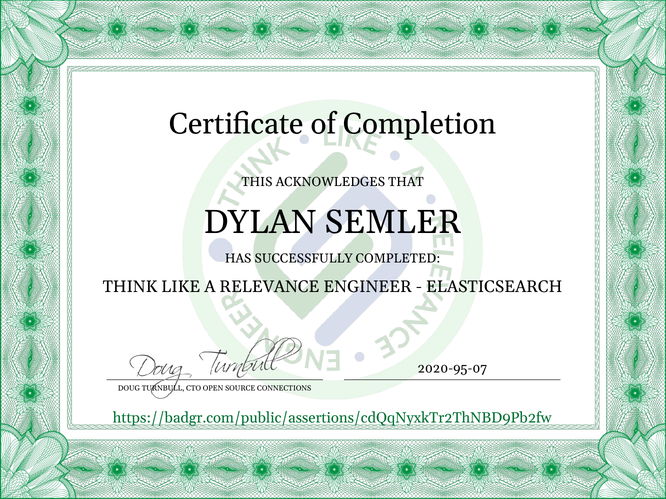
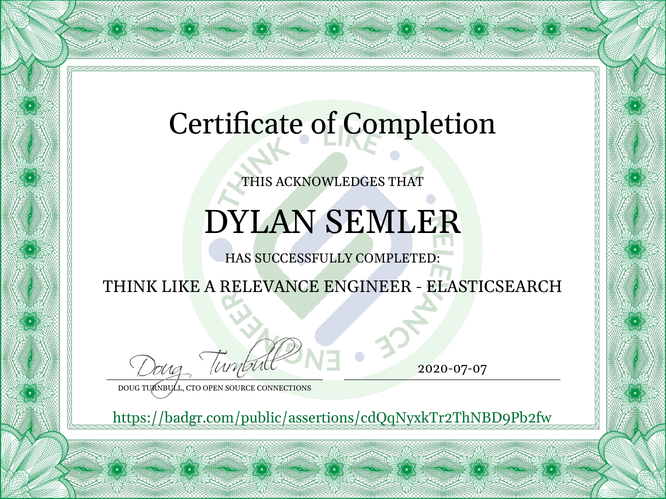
2020-95-07: 2020-95-07 -> 2020-07-07
